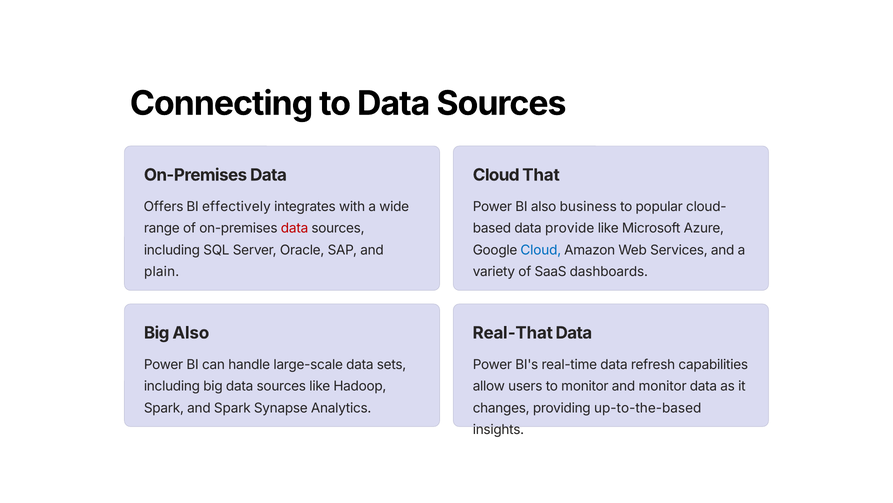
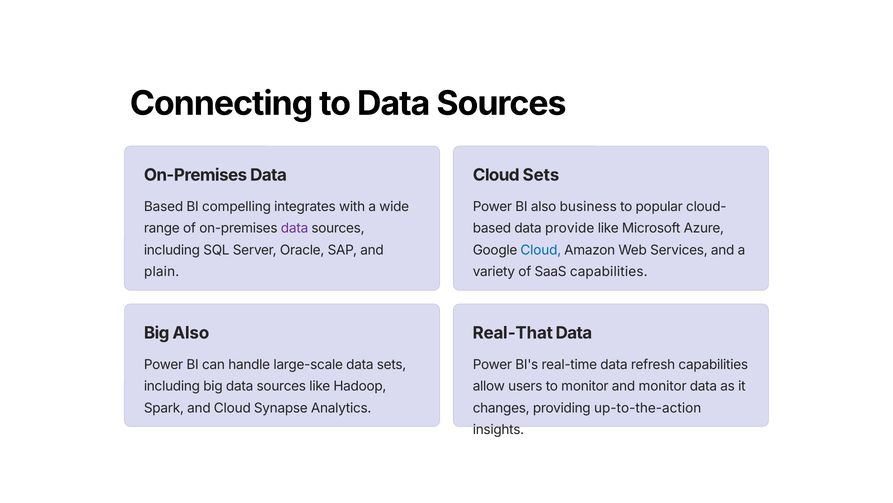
Cloud That: That -> Sets
Offers at (164, 206): Offers -> Based
effectively: effectively -> compelling
data at (295, 228) colour: red -> purple
SaaS dashboards: dashboards -> capabilities
and Spark: Spark -> Cloud
up-to-the-based: up-to-the-based -> up-to-the-action
